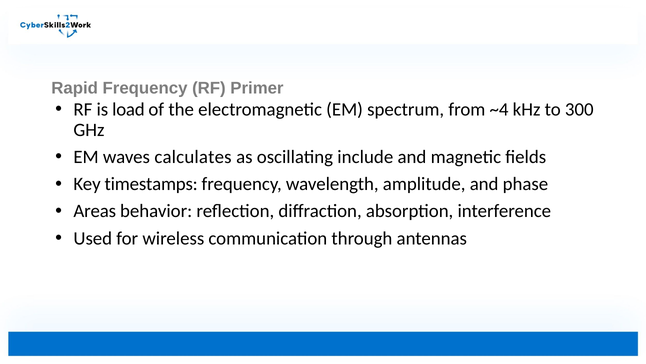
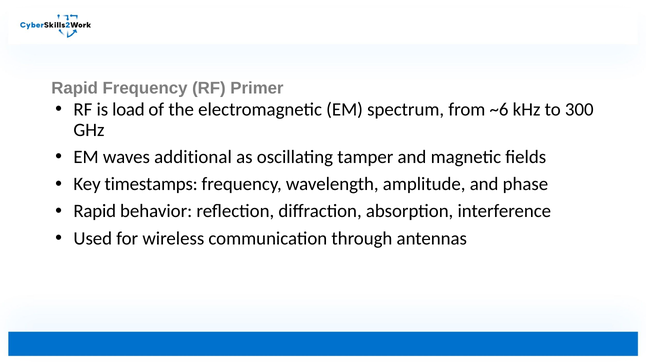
~4: ~4 -> ~6
calculates: calculates -> additional
include: include -> tamper
Areas at (95, 211): Areas -> Rapid
